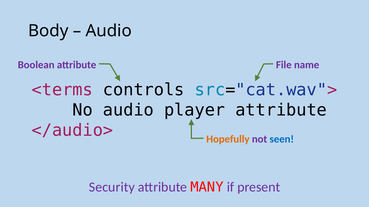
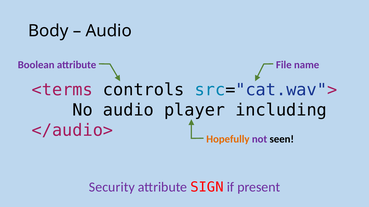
player attribute: attribute -> including
seen colour: blue -> black
MANY: MANY -> SIGN
